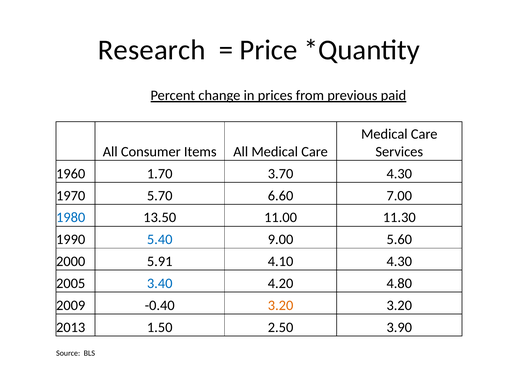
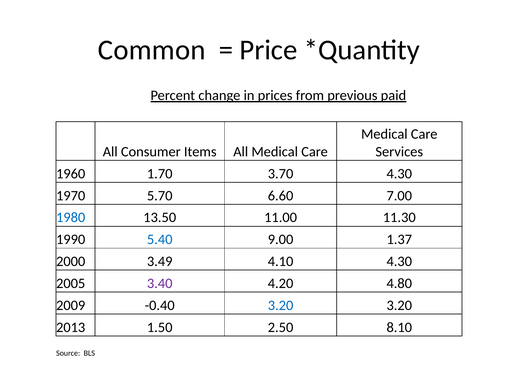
Research: Research -> Common
5.60: 5.60 -> 1.37
5.91: 5.91 -> 3.49
3.40 colour: blue -> purple
3.20 at (281, 305) colour: orange -> blue
3.90: 3.90 -> 8.10
